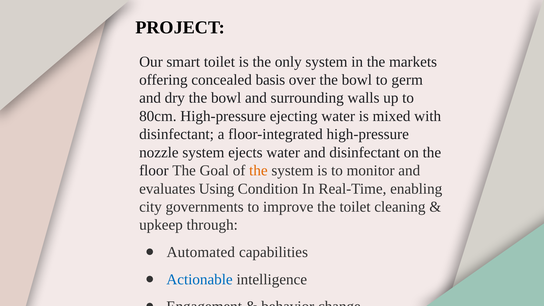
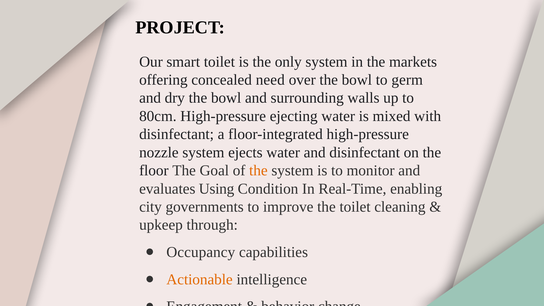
basis: basis -> need
Automated: Automated -> Occupancy
Actionable colour: blue -> orange
